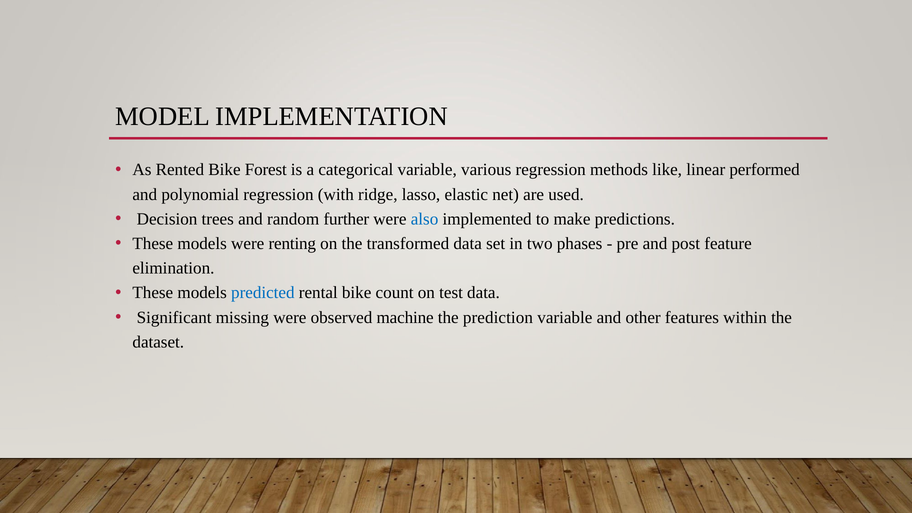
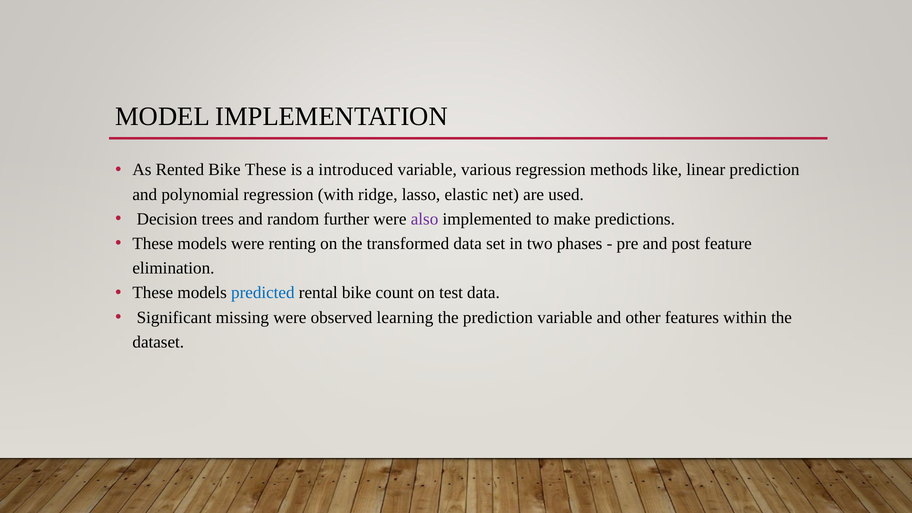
Bike Forest: Forest -> These
categorical: categorical -> introduced
linear performed: performed -> prediction
also colour: blue -> purple
machine: machine -> learning
